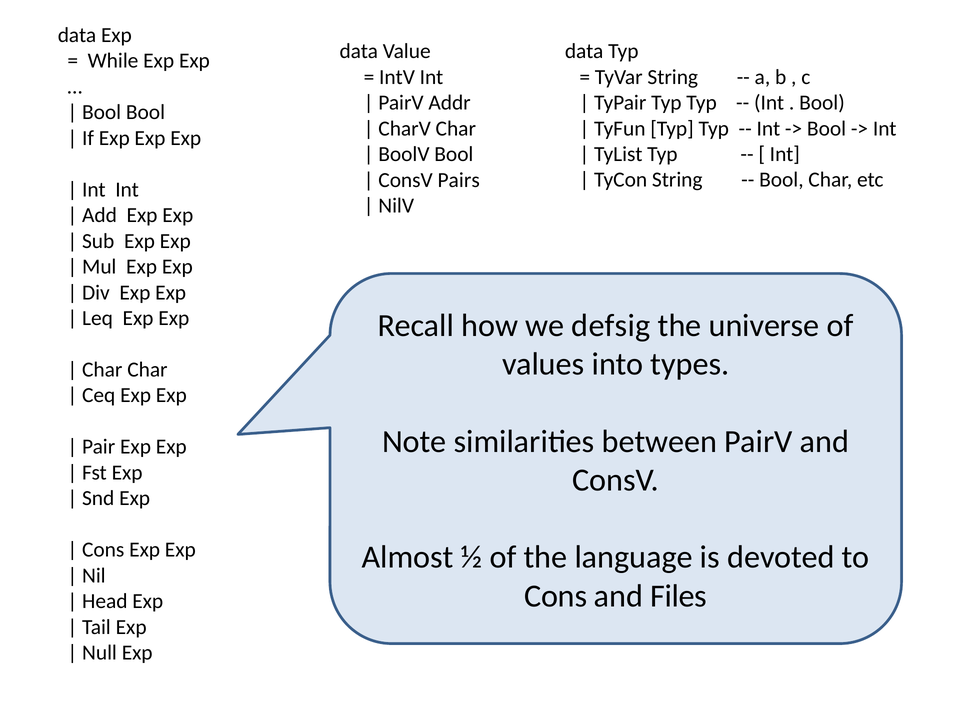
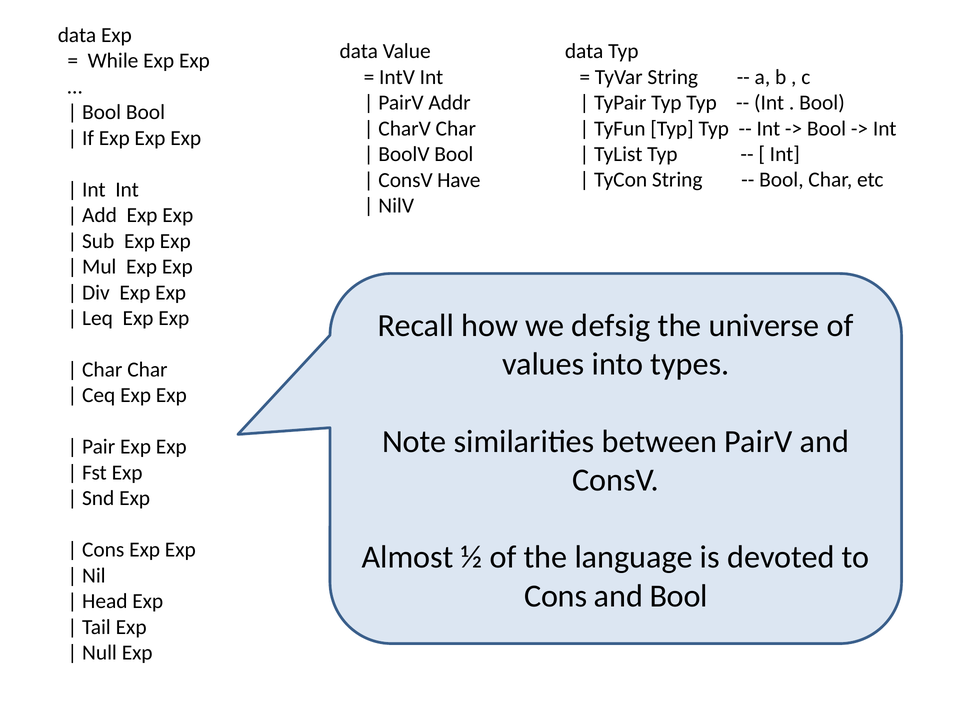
Pairs: Pairs -> Have
and Files: Files -> Bool
